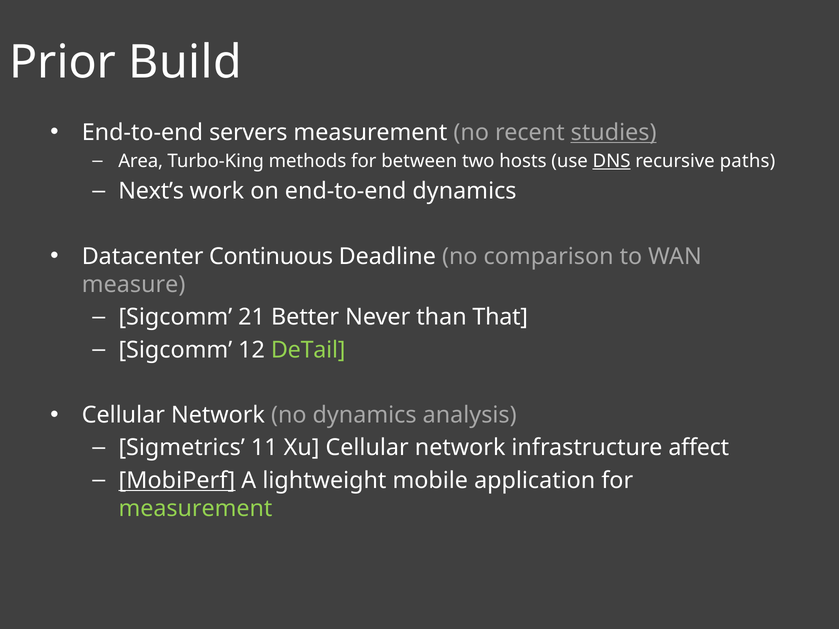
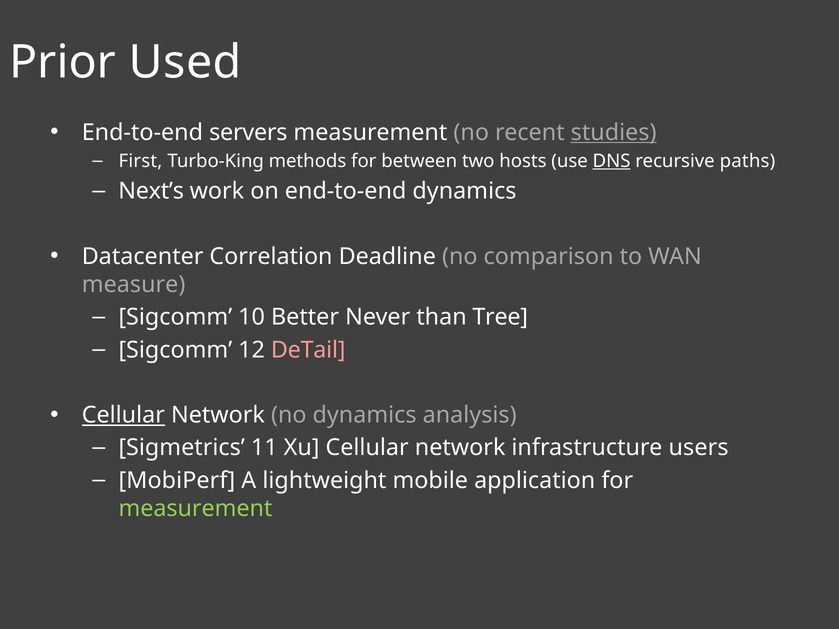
Build: Build -> Used
Area: Area -> First
Continuous: Continuous -> Correlation
21: 21 -> 10
That: That -> Tree
DeTail colour: light green -> pink
Cellular at (123, 415) underline: none -> present
affect: affect -> users
MobiPerf underline: present -> none
